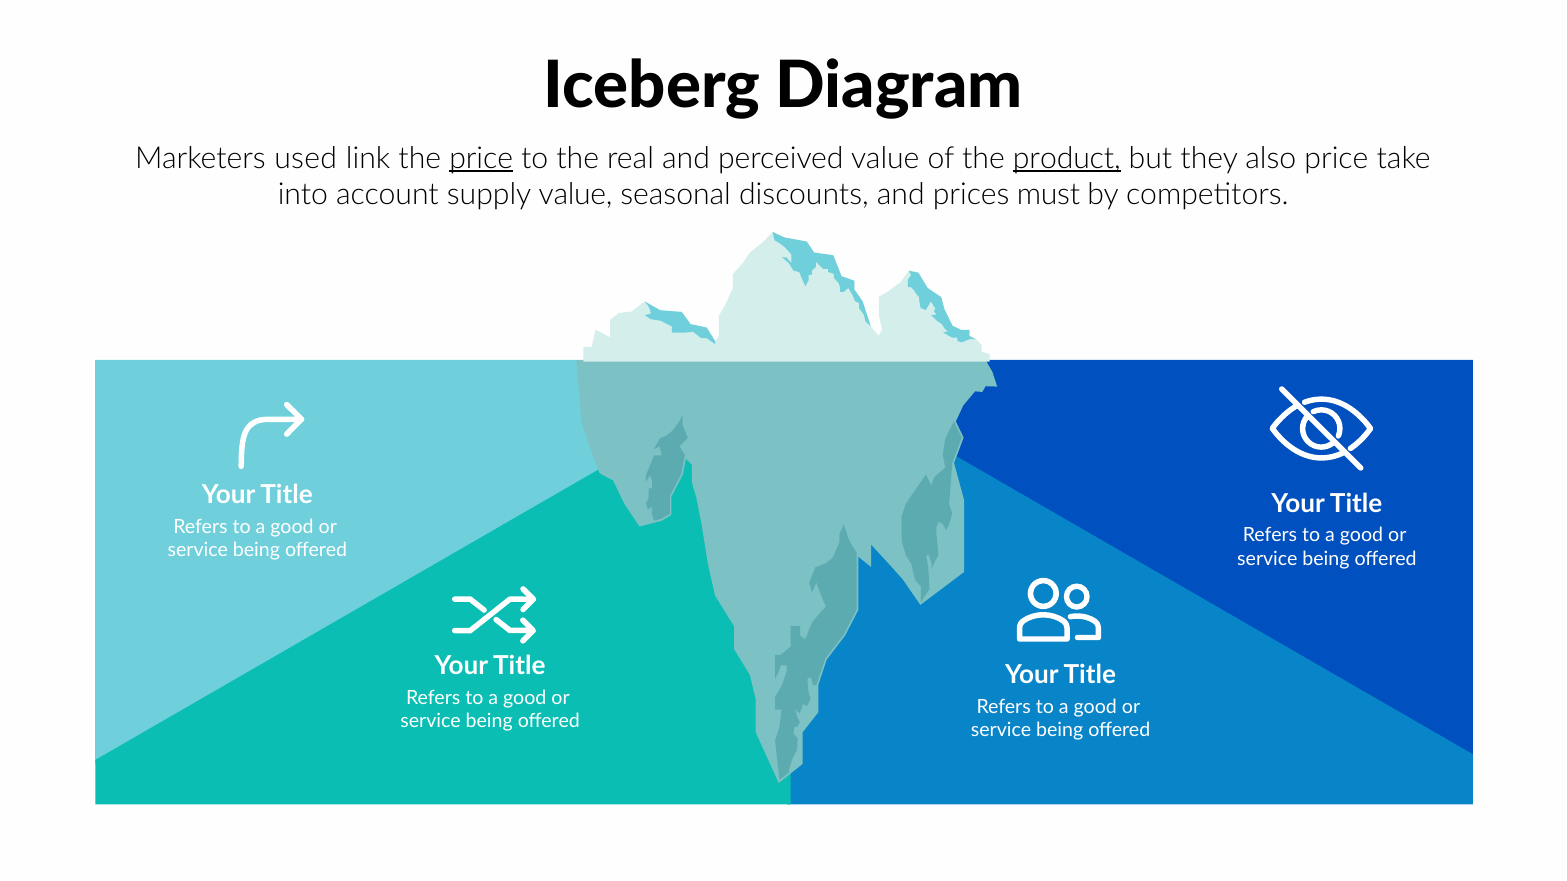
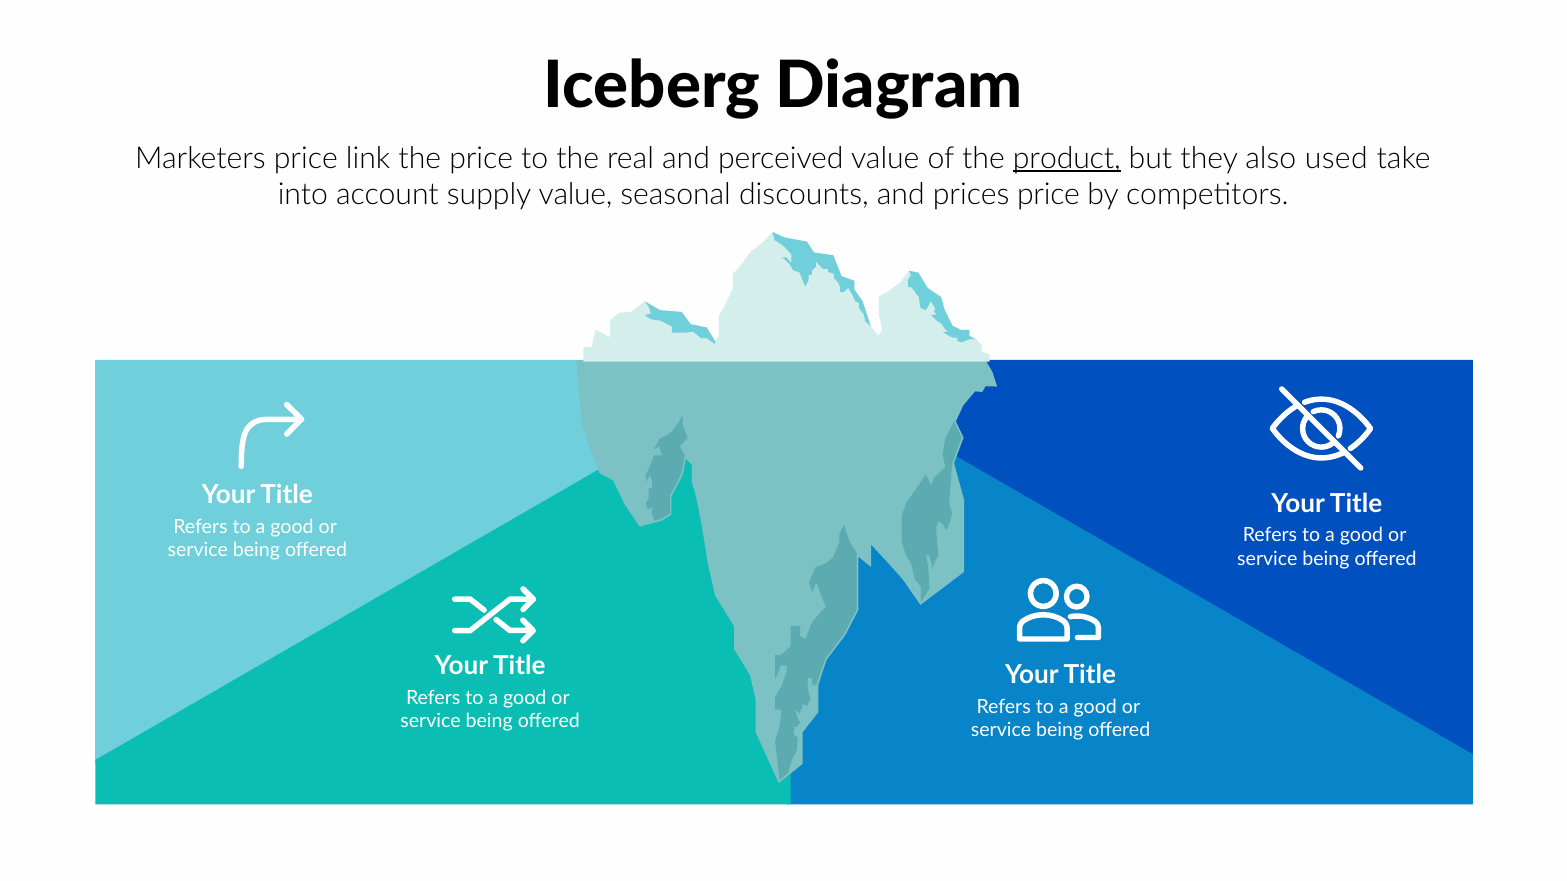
Marketers used: used -> price
price at (481, 158) underline: present -> none
also price: price -> used
prices must: must -> price
